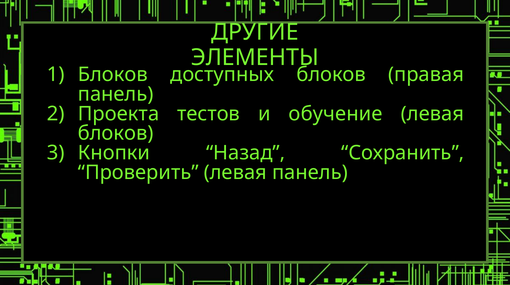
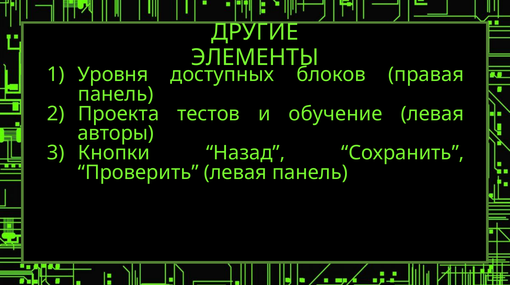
Блоков at (113, 75): Блоков -> Уровня
блоков at (116, 133): блоков -> авторы
